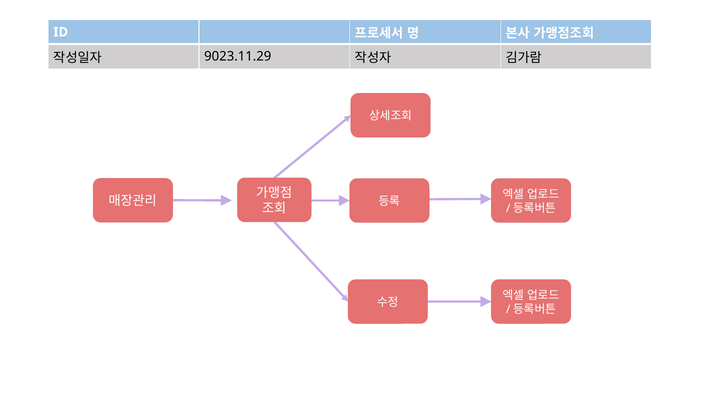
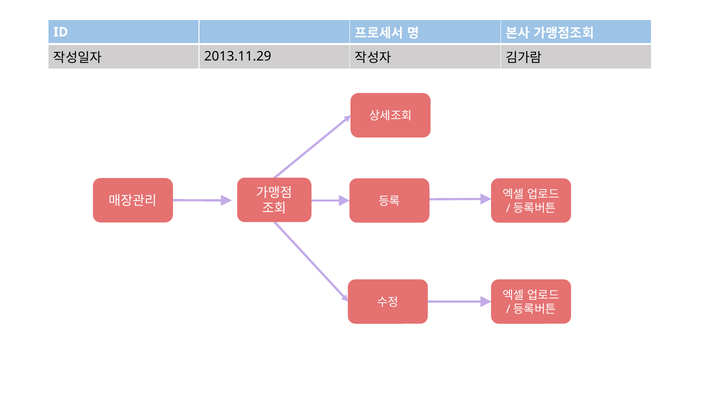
9023.11.29: 9023.11.29 -> 2013.11.29
